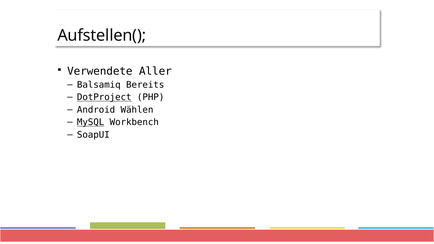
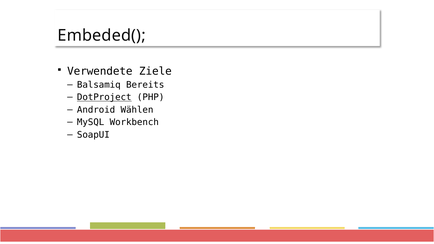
Aufstellen(: Aufstellen( -> Embeded(
Aller: Aller -> Ziele
MySQL underline: present -> none
